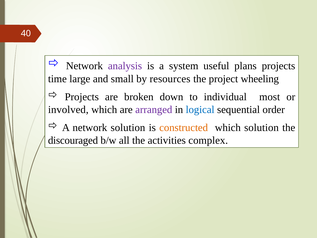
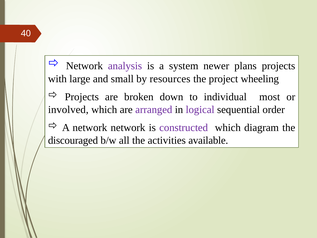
useful: useful -> newer
time: time -> with
logical colour: blue -> purple
network solution: solution -> network
constructed colour: orange -> purple
which solution: solution -> diagram
complex: complex -> available
